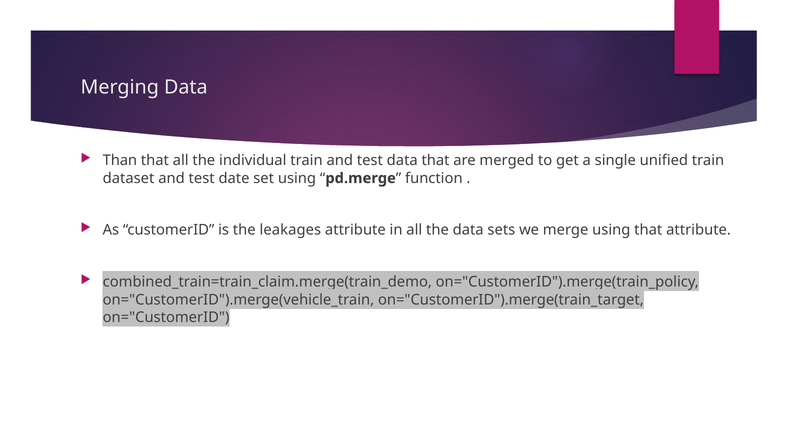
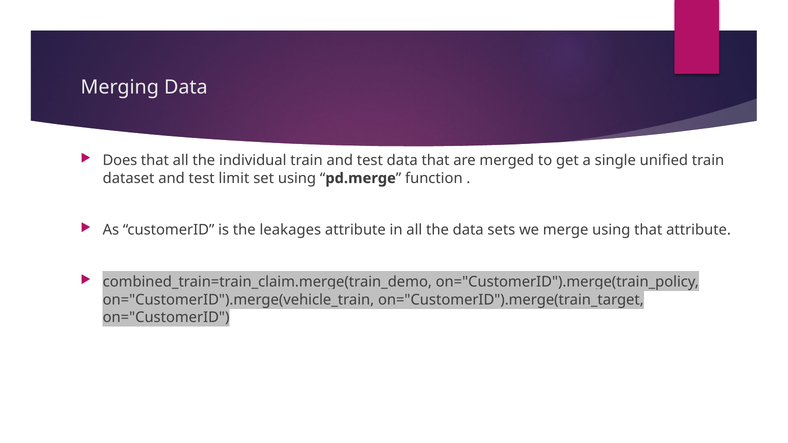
Than: Than -> Does
date: date -> limit
